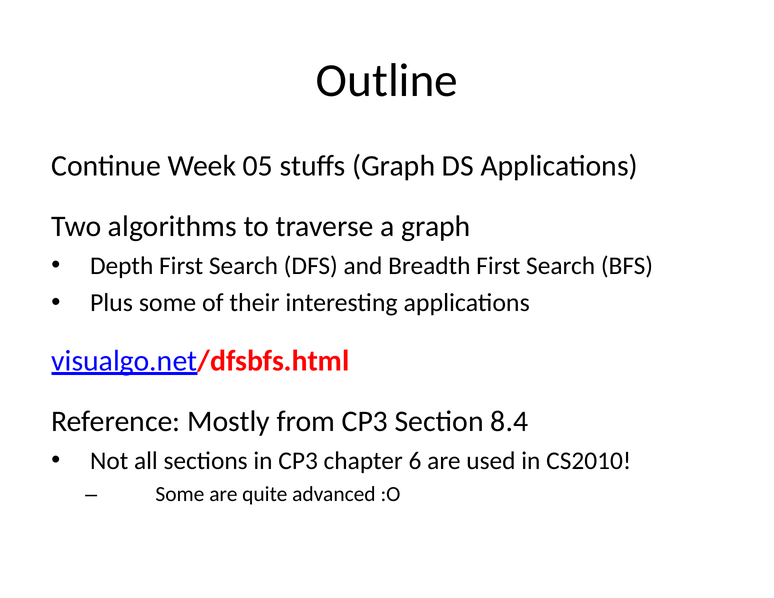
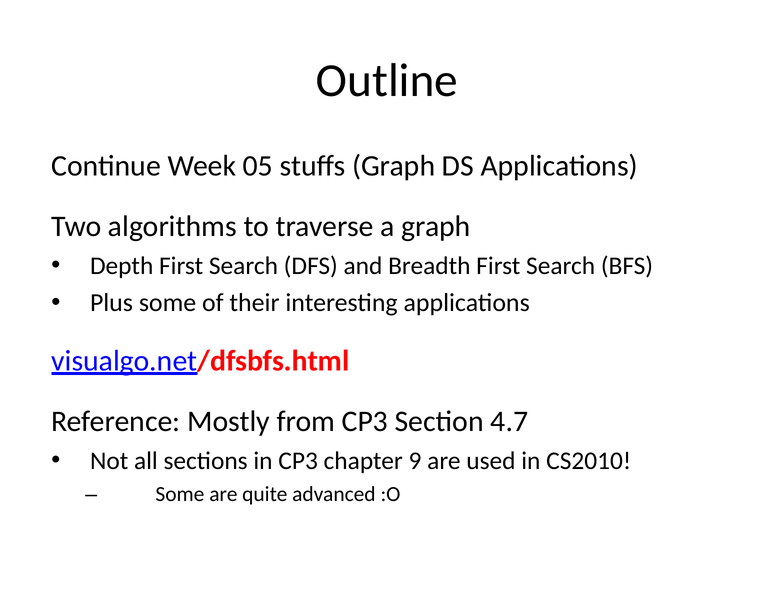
8.4: 8.4 -> 4.7
6: 6 -> 9
